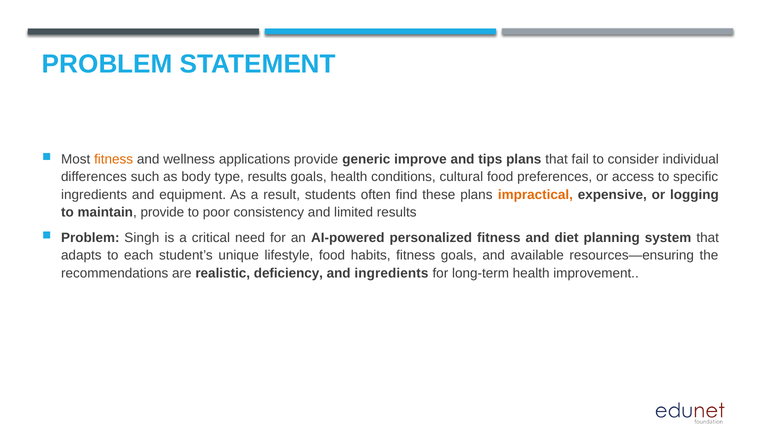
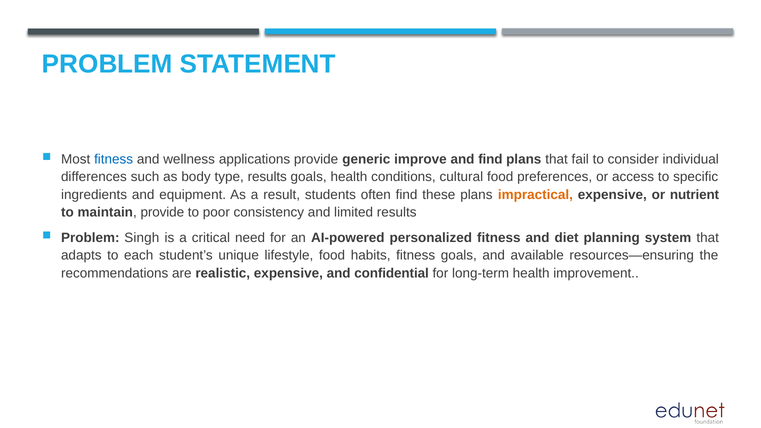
fitness at (114, 159) colour: orange -> blue
and tips: tips -> find
logging: logging -> nutrient
realistic deficiency: deficiency -> expensive
and ingredients: ingredients -> confidential
